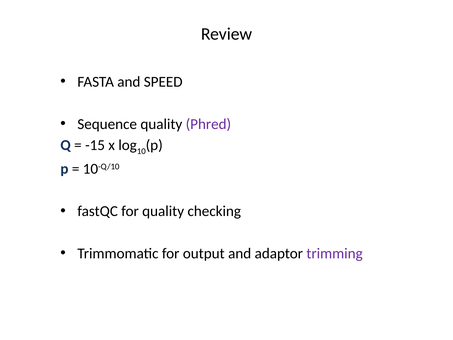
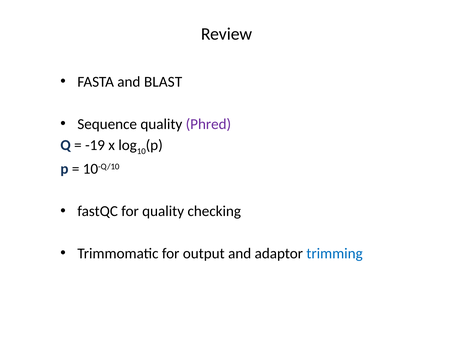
SPEED: SPEED -> BLAST
-15: -15 -> -19
trimming colour: purple -> blue
